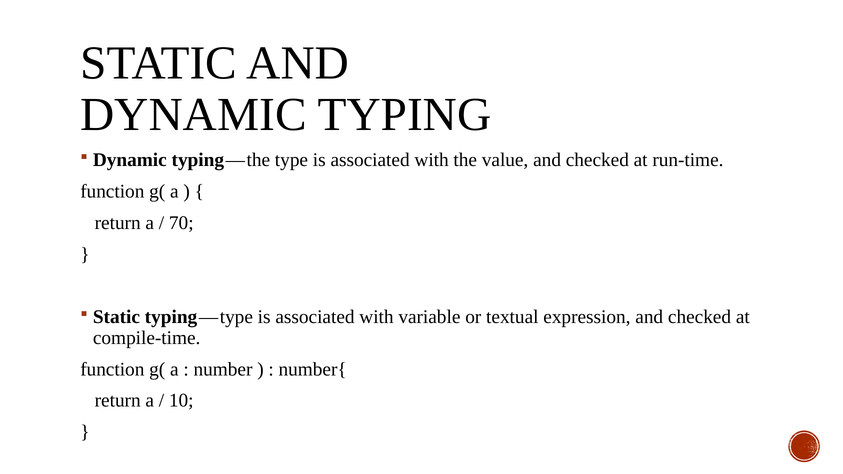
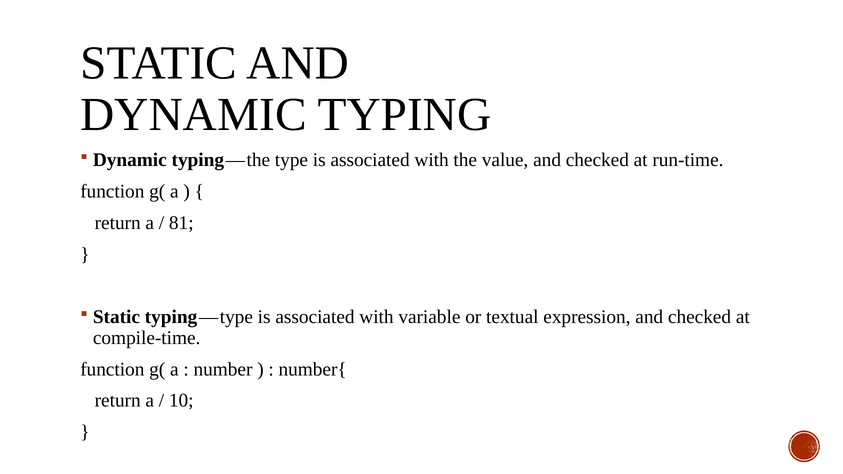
70: 70 -> 81
